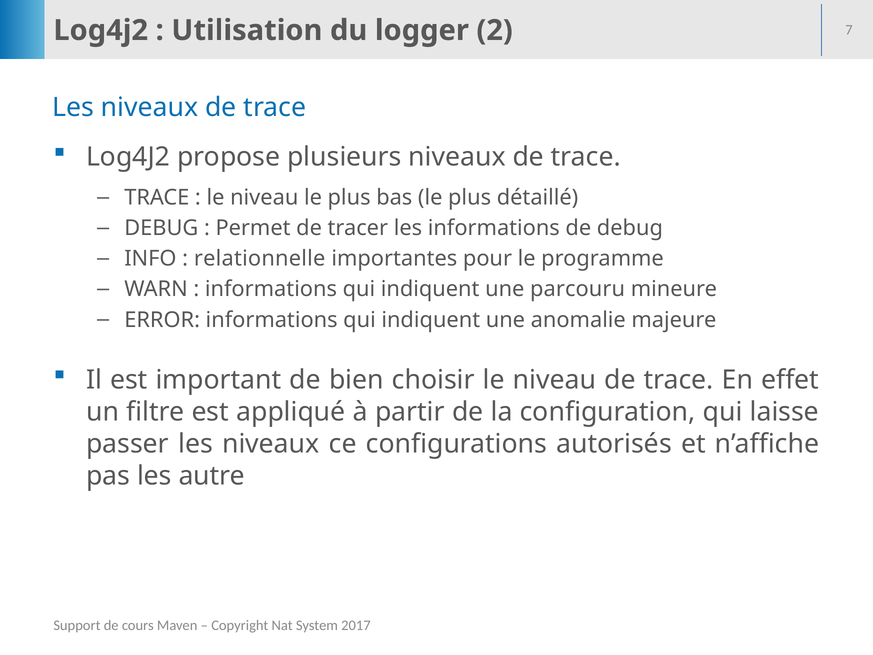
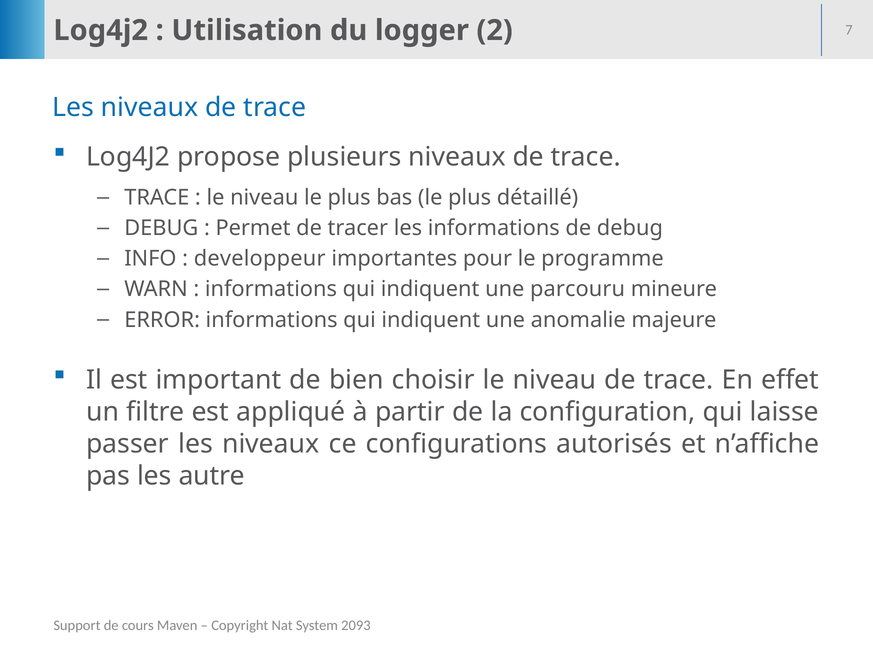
relationnelle: relationnelle -> developpeur
2017: 2017 -> 2093
